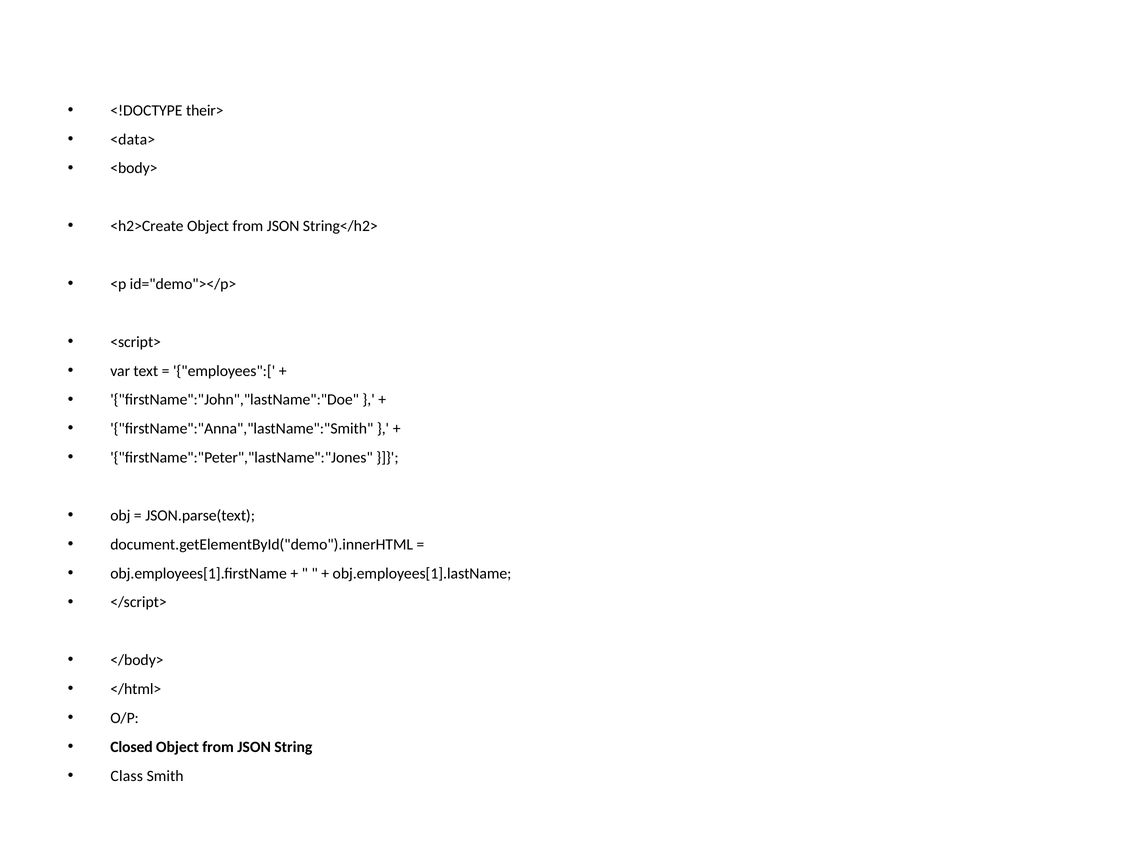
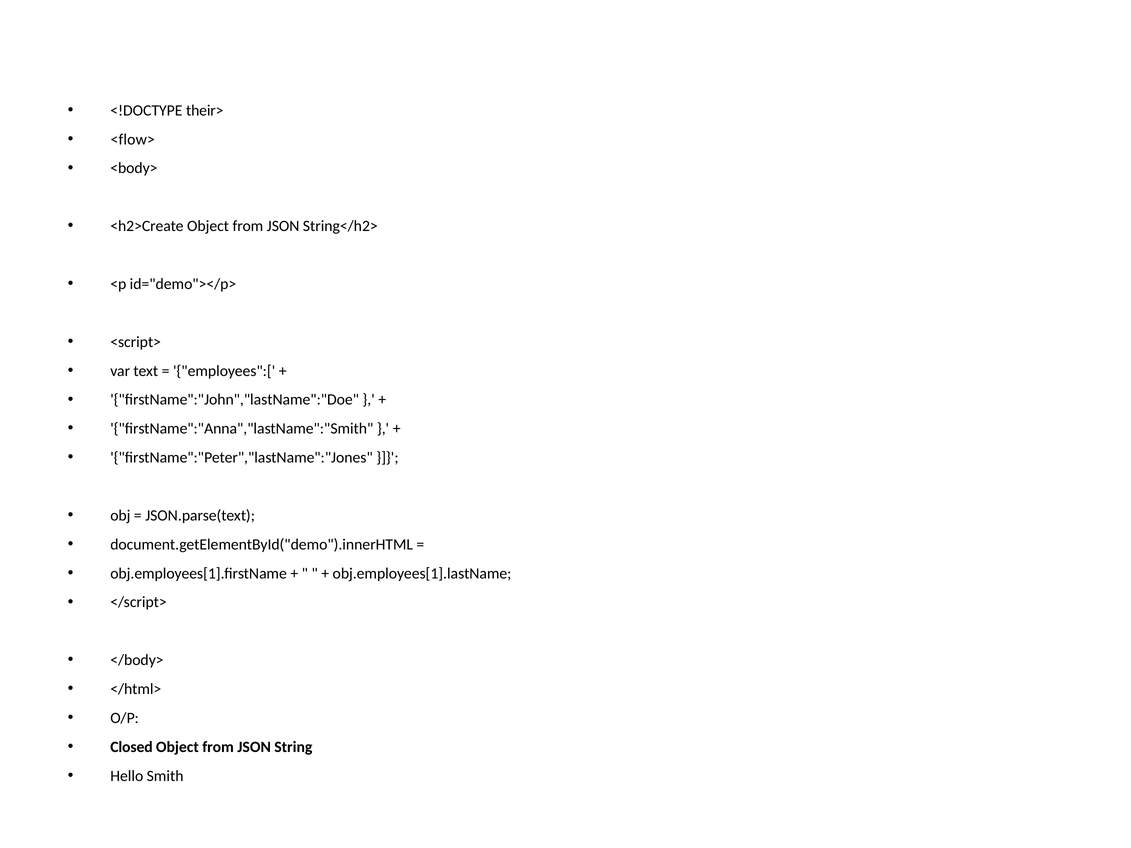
<data>: <data> -> <flow>
Class: Class -> Hello
